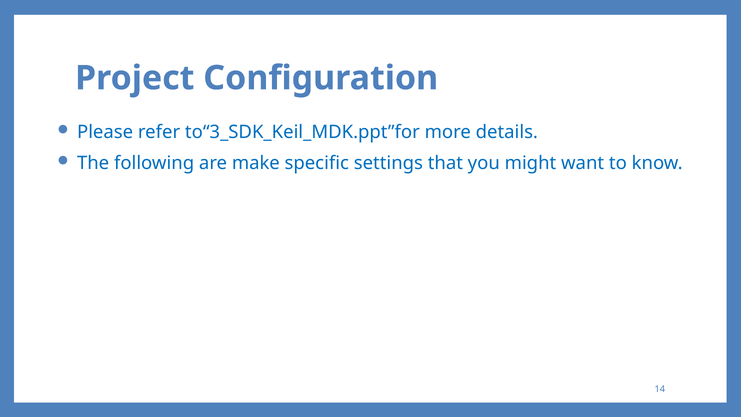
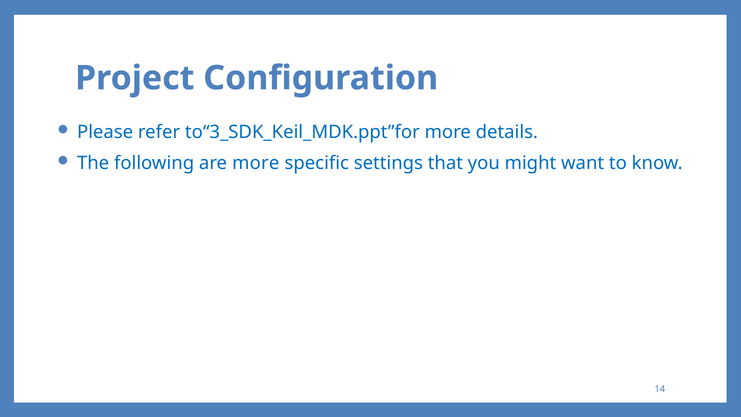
are make: make -> more
